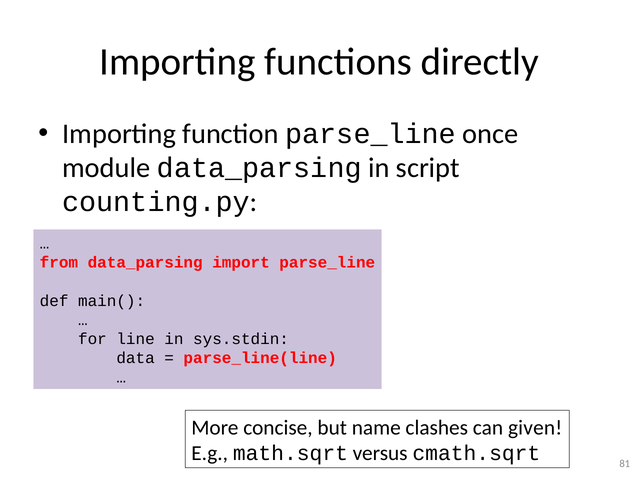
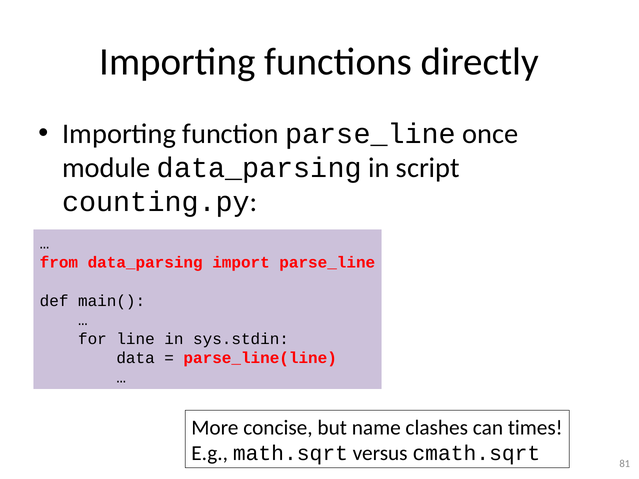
given: given -> times
